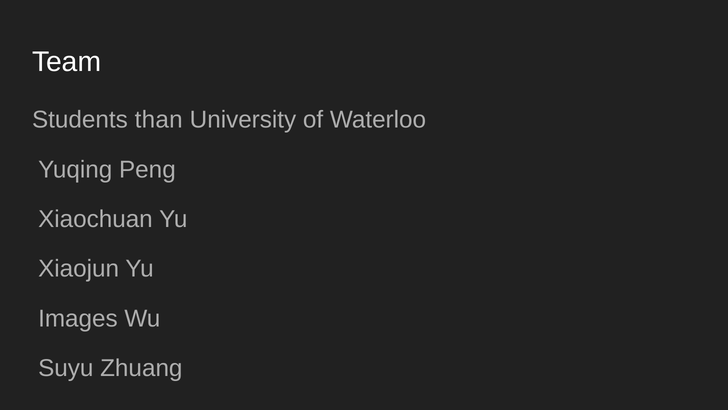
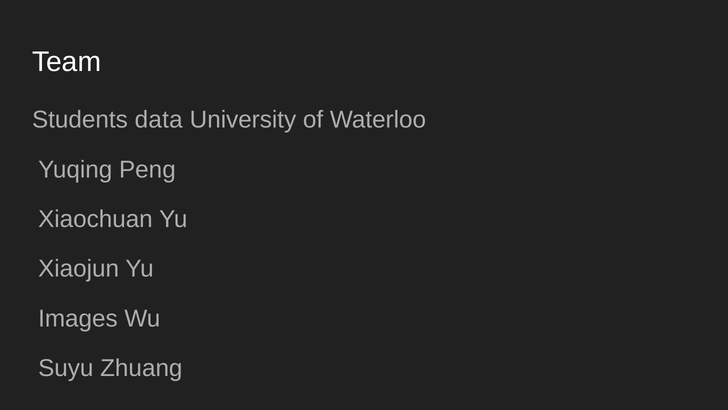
than: than -> data
